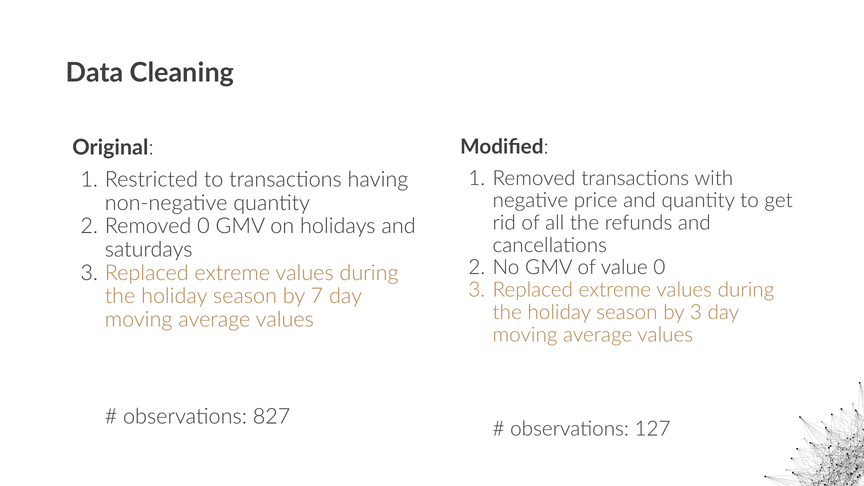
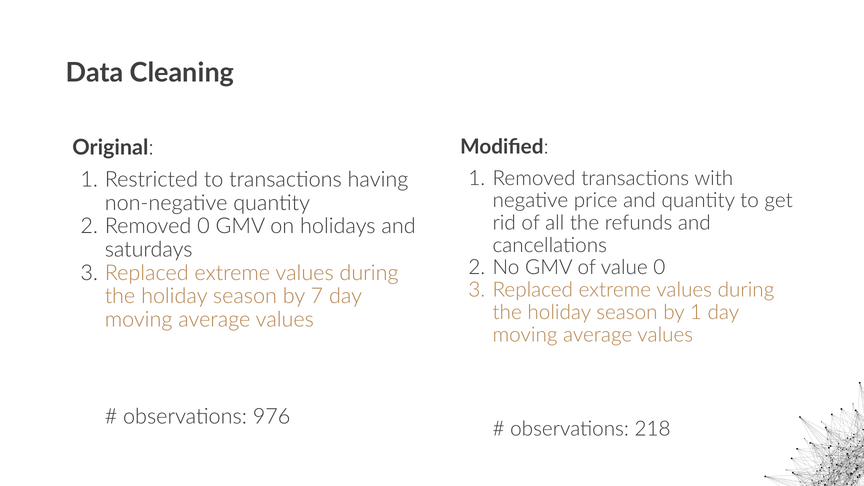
by 3: 3 -> 1
827: 827 -> 976
127: 127 -> 218
